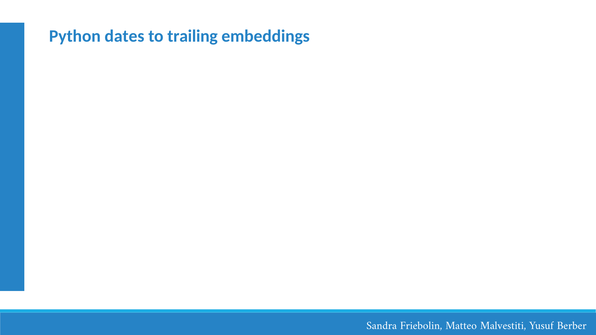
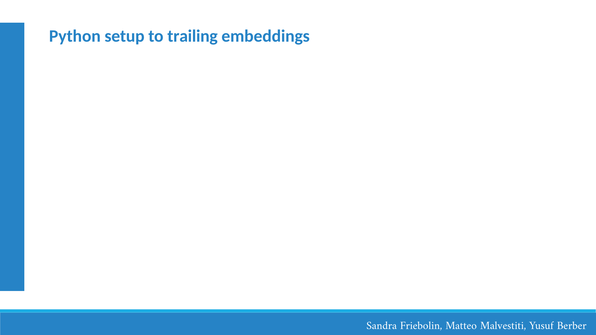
dates: dates -> setup
